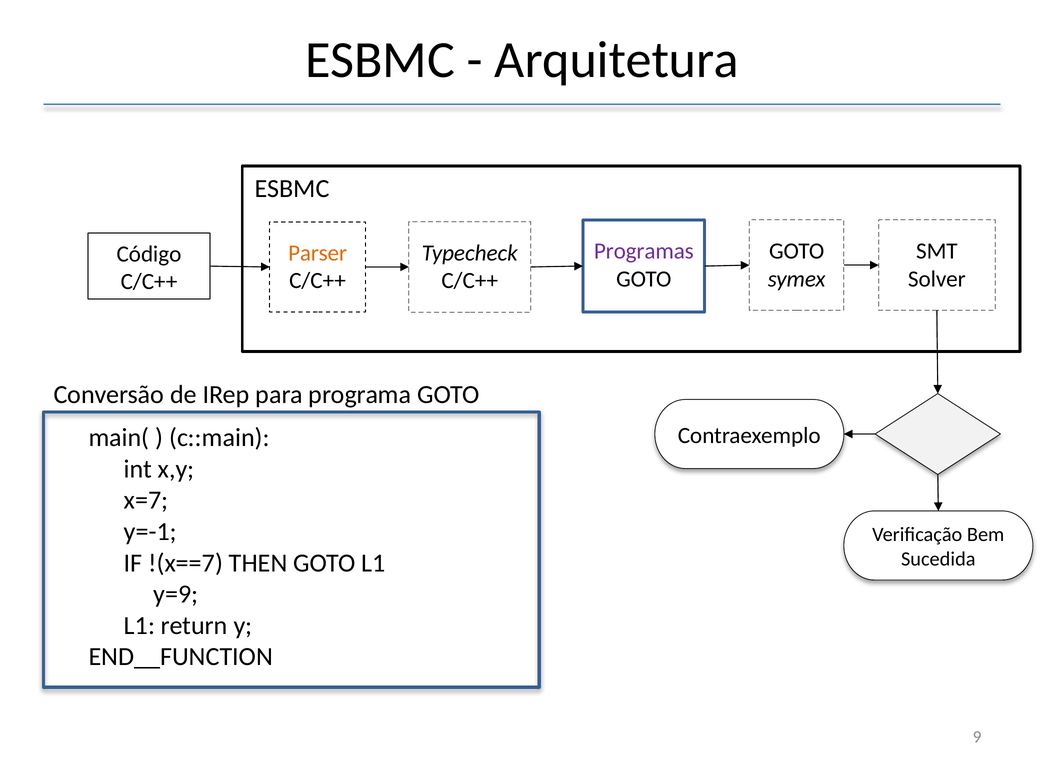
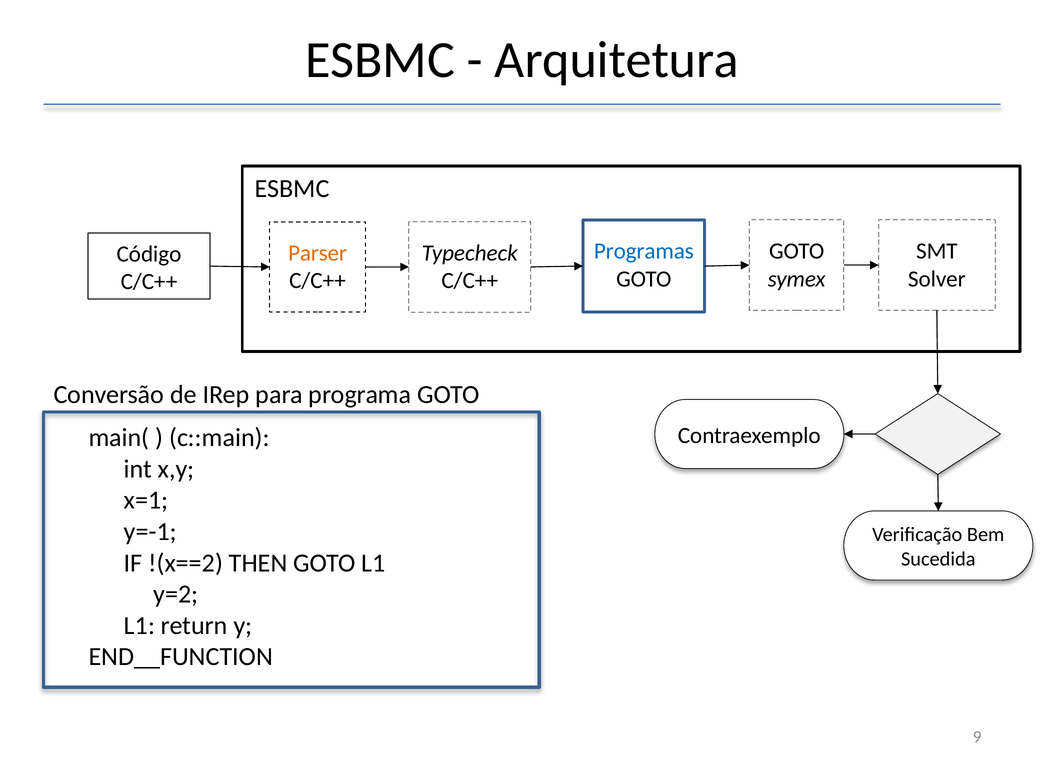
Programas colour: purple -> blue
x=7: x=7 -> x=1
!(x==7: !(x==7 -> !(x==2
y=9: y=9 -> y=2
